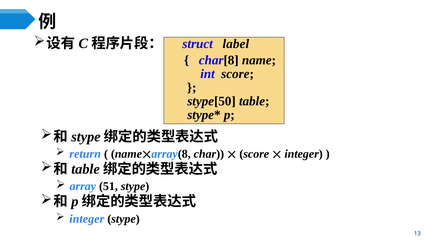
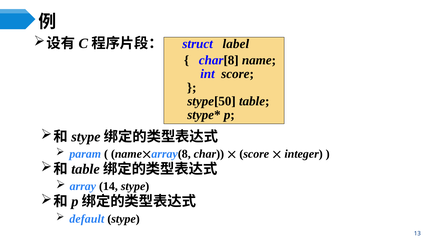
return: return -> param
51: 51 -> 14
integer at (87, 220): integer -> default
